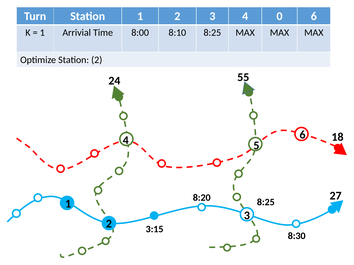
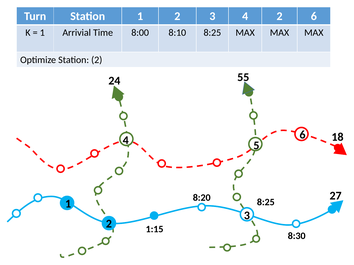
4 0: 0 -> 2
3:15: 3:15 -> 1:15
